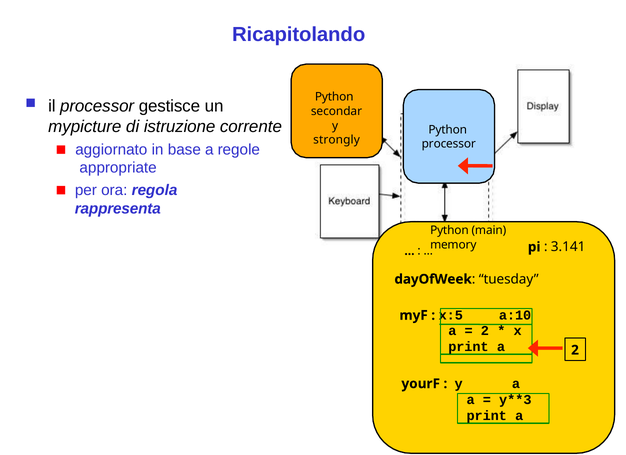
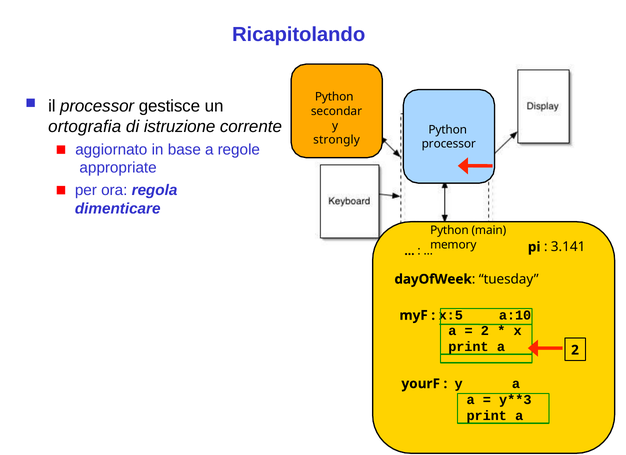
mypicture: mypicture -> ortografia
rappresenta: rappresenta -> dimenticare
